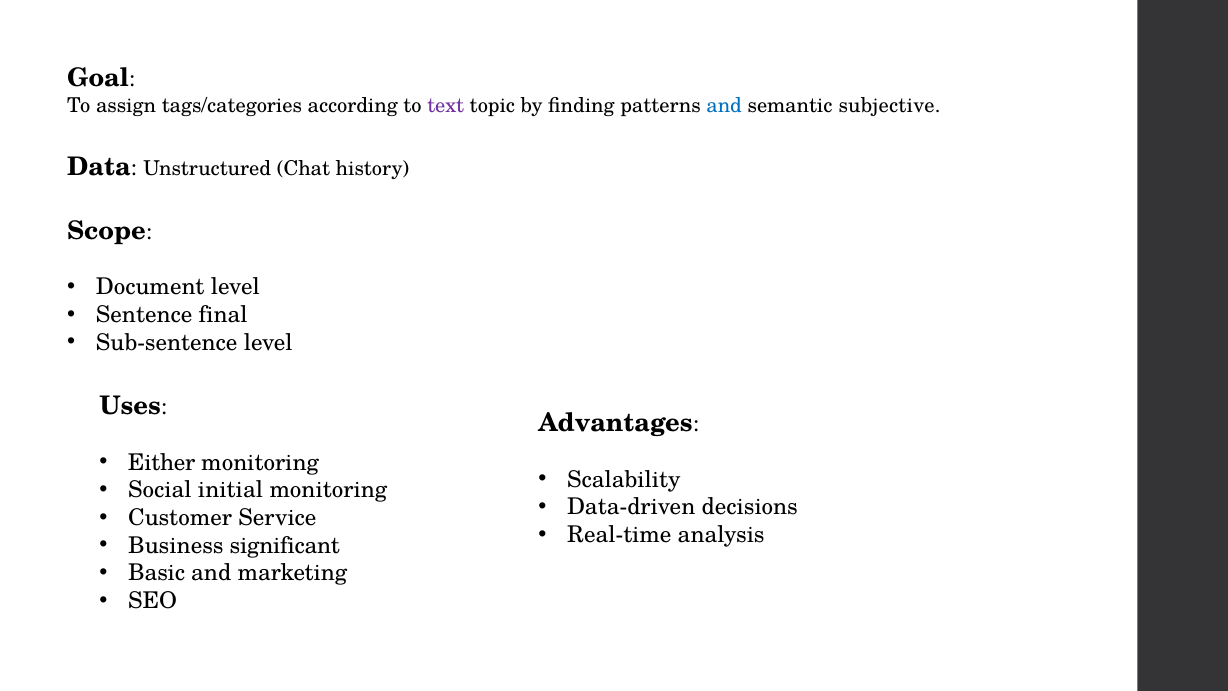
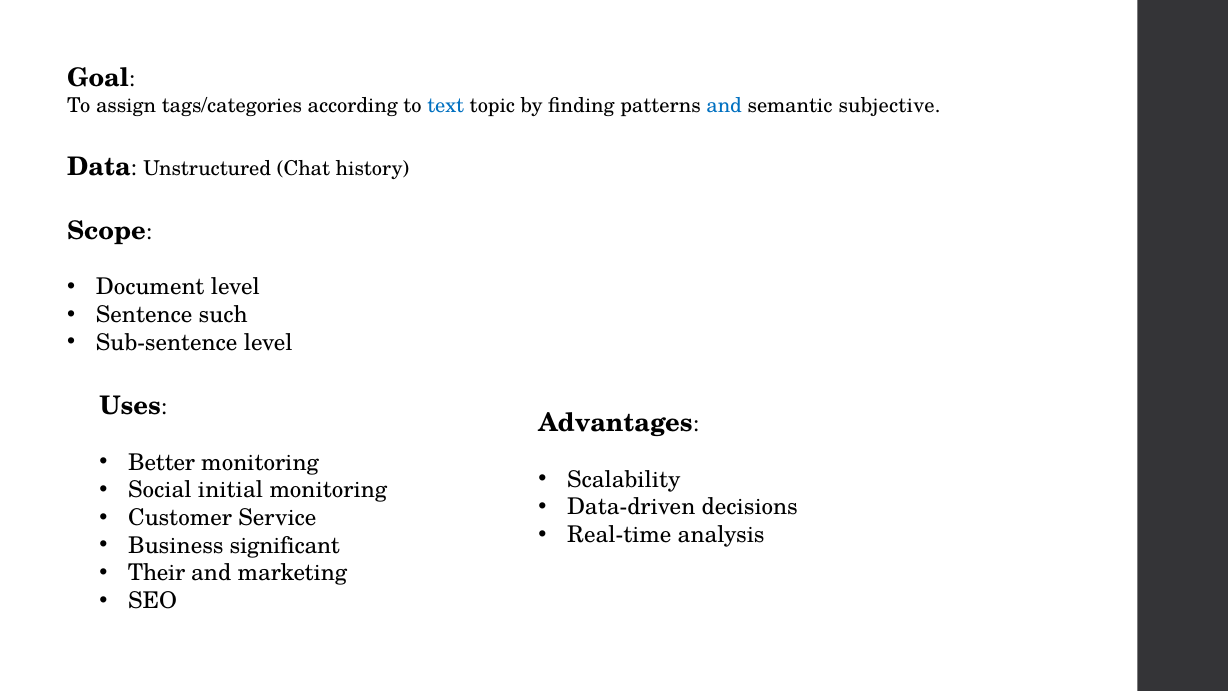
text colour: purple -> blue
final: final -> such
Either: Either -> Better
Basic: Basic -> Their
